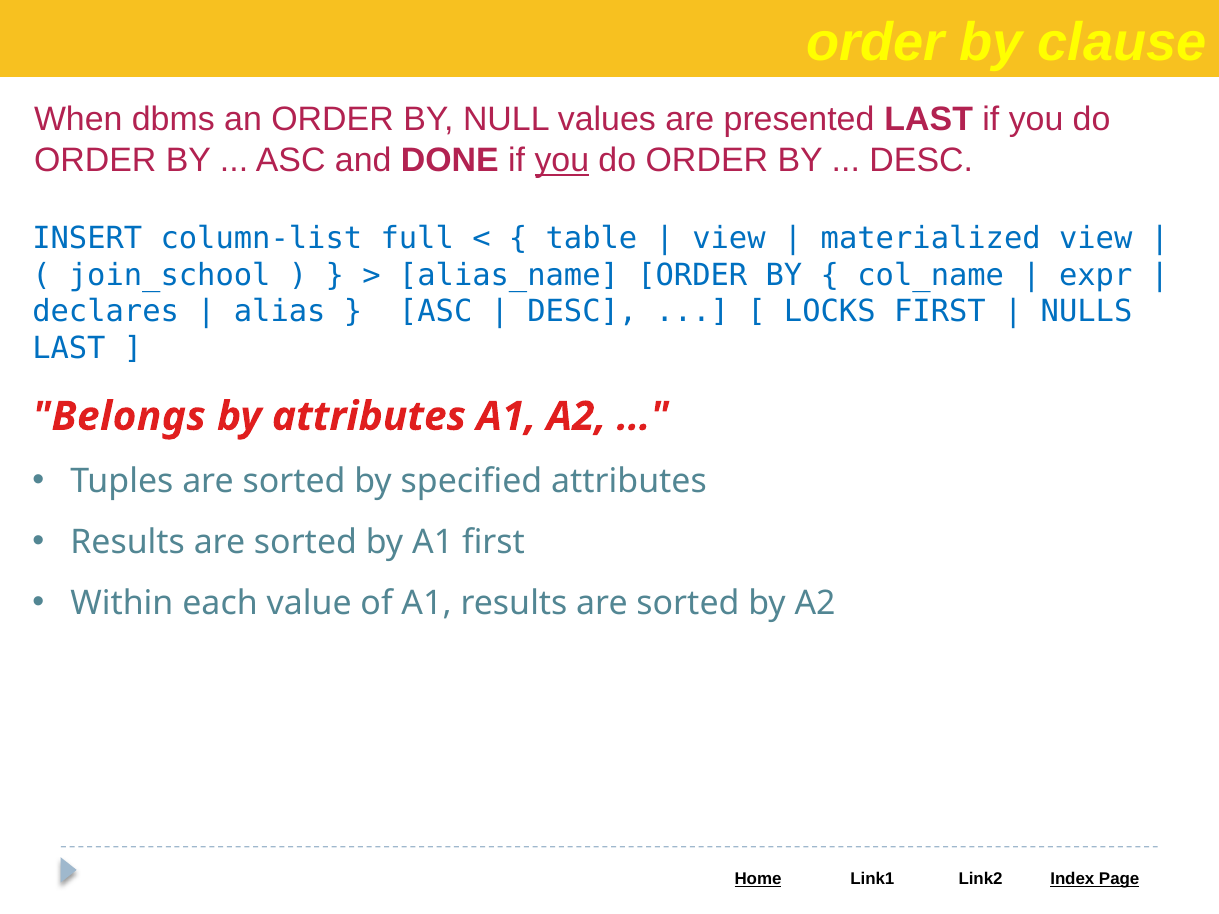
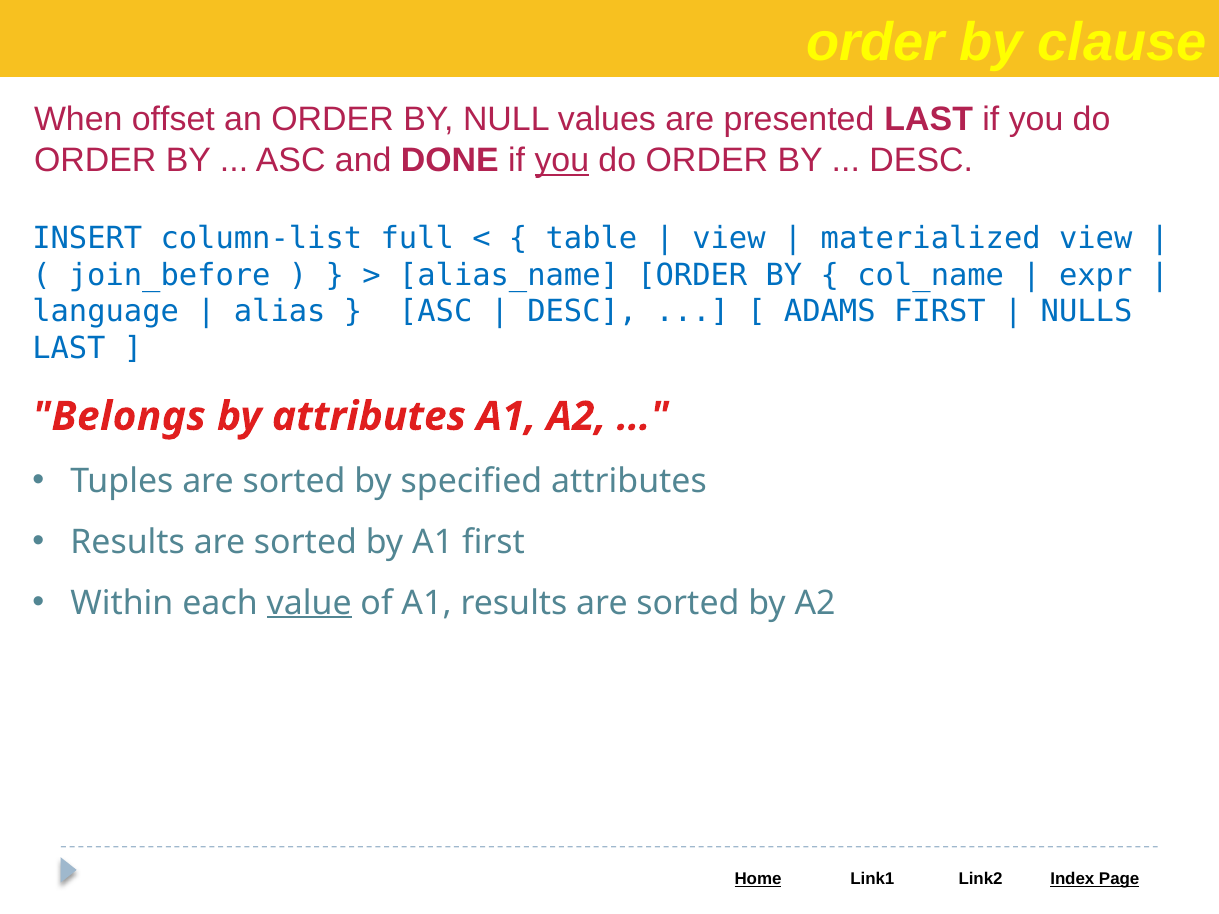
dbms: dbms -> offset
join_school: join_school -> join_before
declares: declares -> language
LOCKS: LOCKS -> ADAMS
value underline: none -> present
